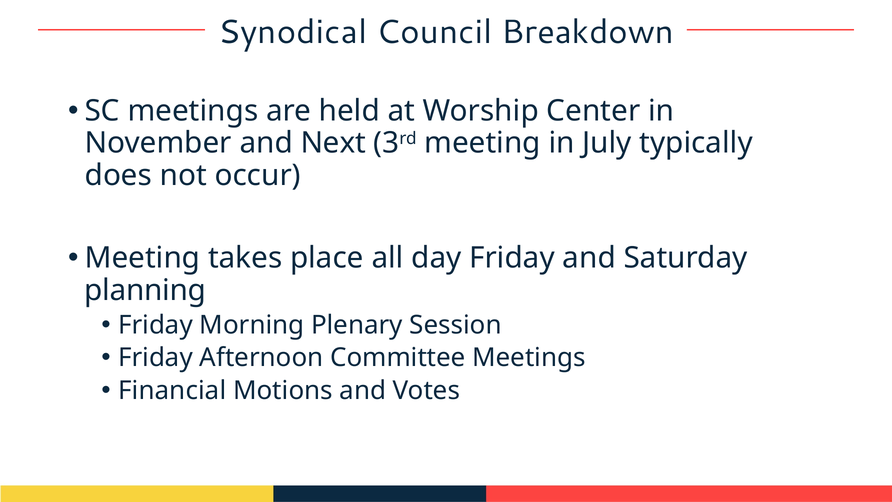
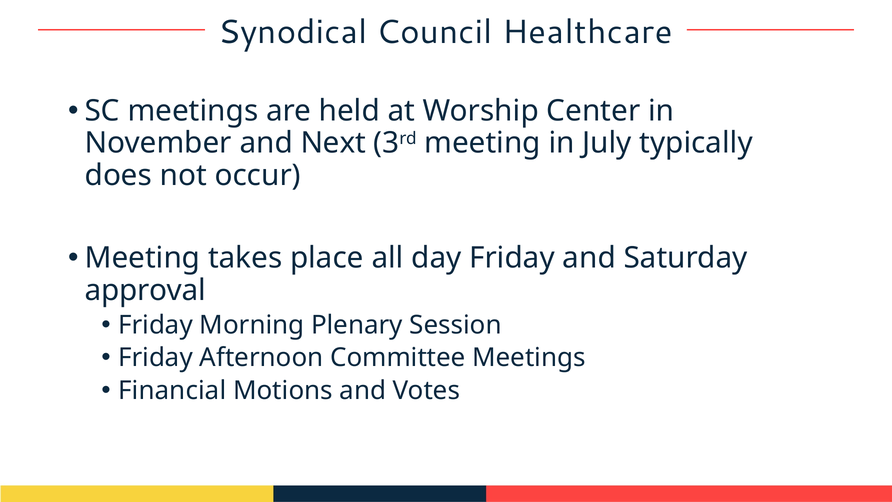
Breakdown: Breakdown -> Healthcare
planning: planning -> approval
